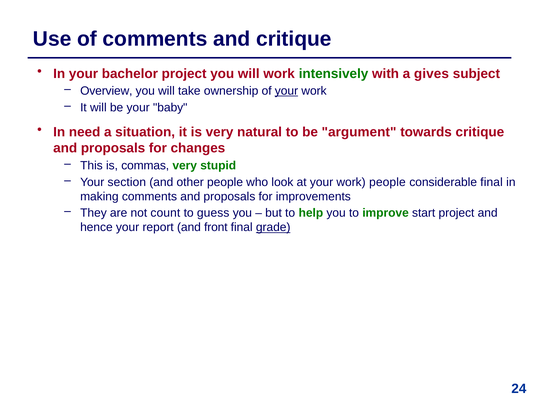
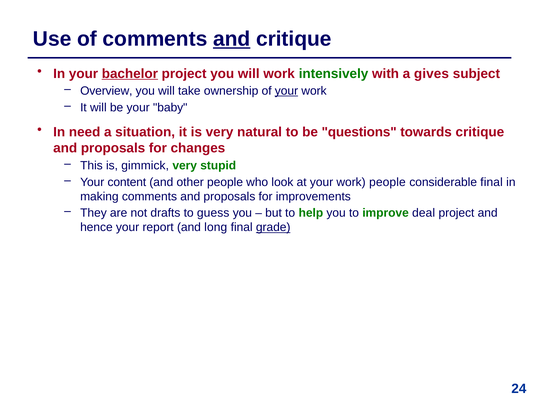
and at (232, 39) underline: none -> present
bachelor underline: none -> present
argument: argument -> questions
commas: commas -> gimmick
section: section -> content
count: count -> drafts
start: start -> deal
front: front -> long
